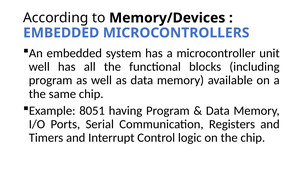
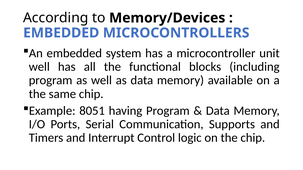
Registers: Registers -> Supports
